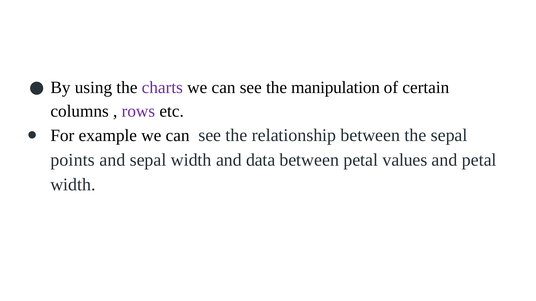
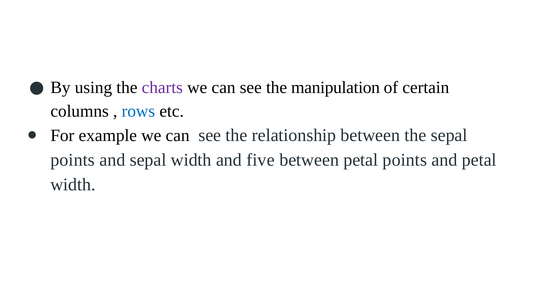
rows colour: purple -> blue
data: data -> five
petal values: values -> points
